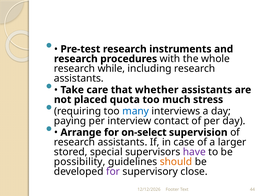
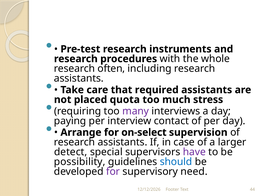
while: while -> often
whether: whether -> required
many colour: blue -> purple
stored: stored -> detect
should colour: orange -> blue
close: close -> need
